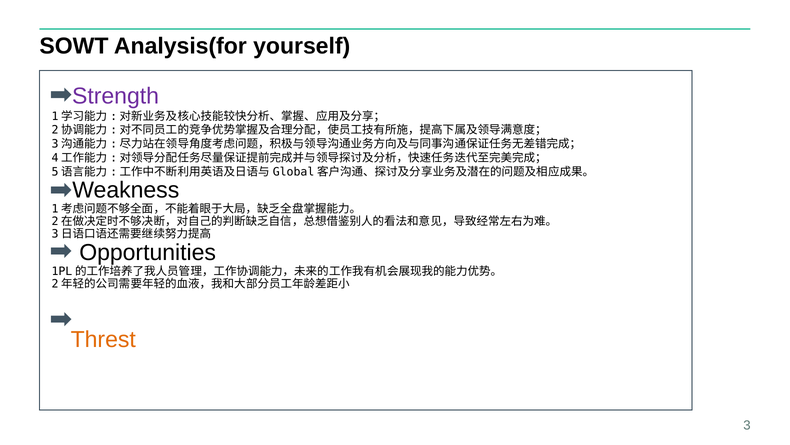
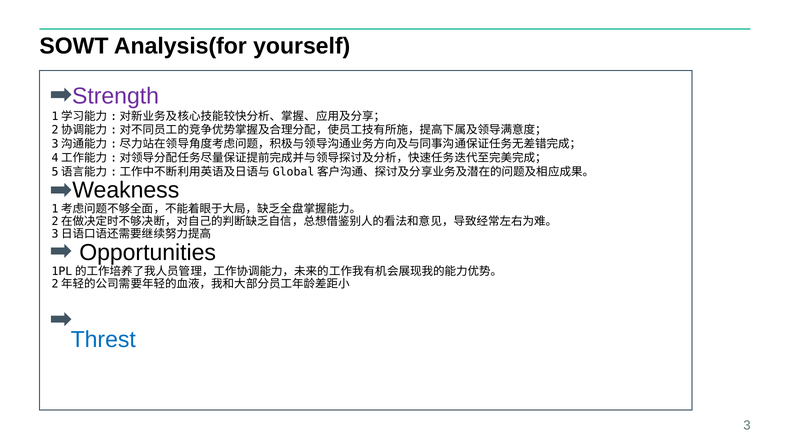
Threst colour: orange -> blue
